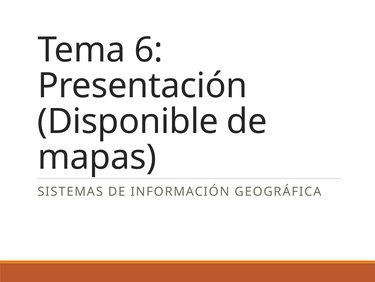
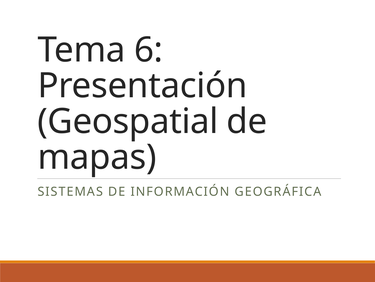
Disponible: Disponible -> Geospatial
